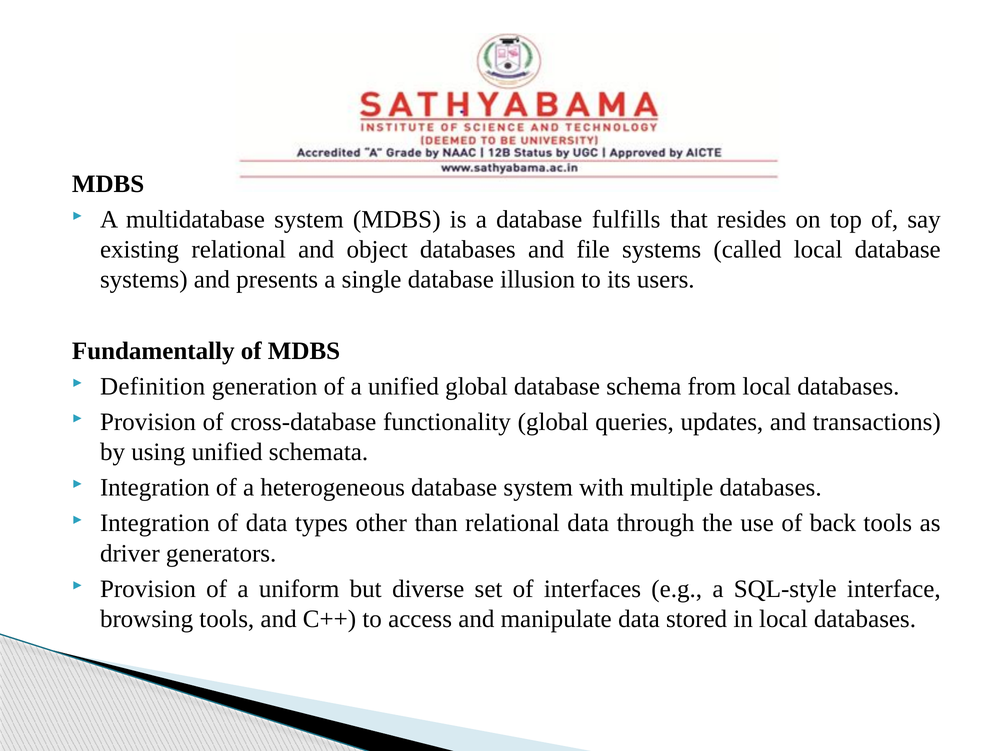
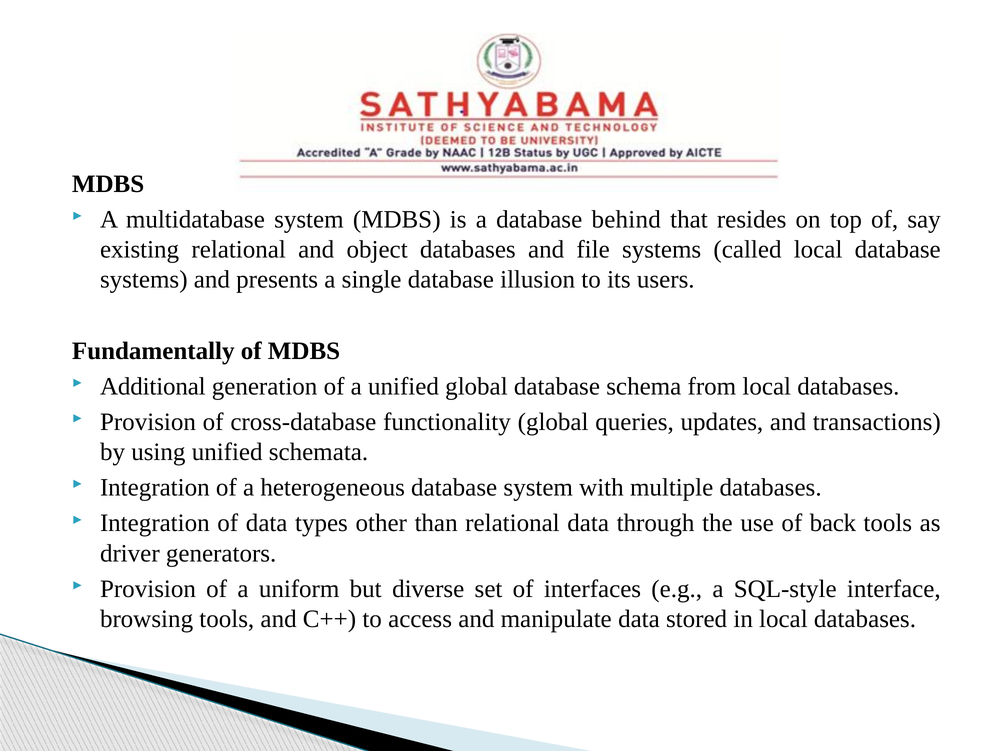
fulfills: fulfills -> behind
Definition: Definition -> Additional
